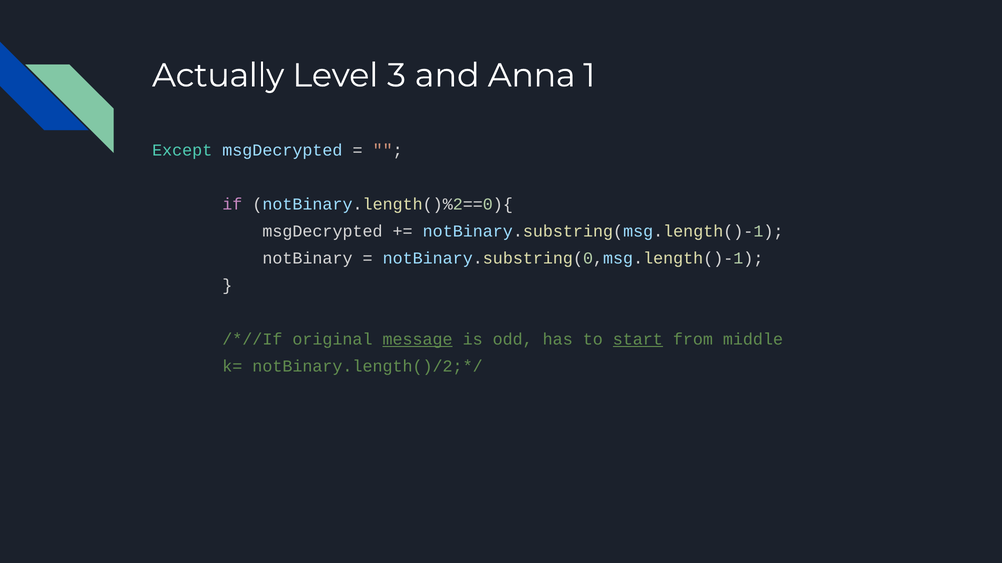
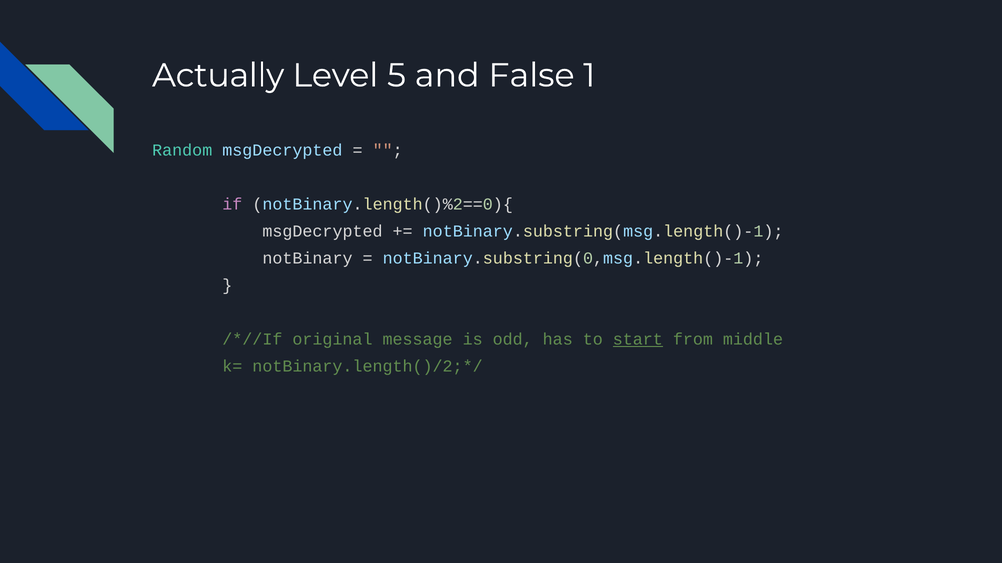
3: 3 -> 5
Anna: Anna -> False
Except: Except -> Random
message underline: present -> none
